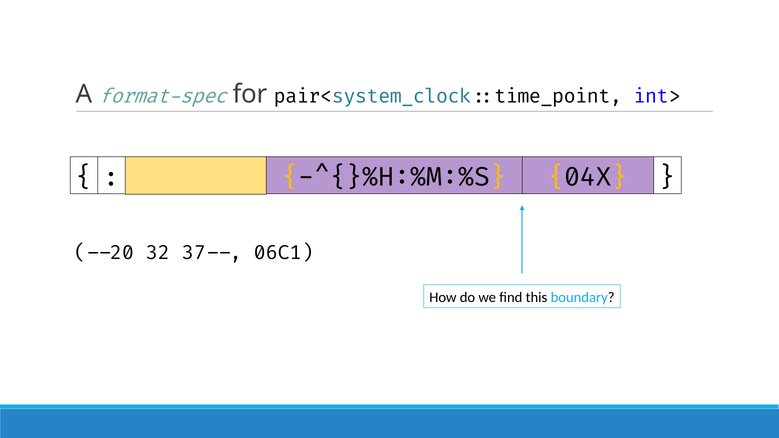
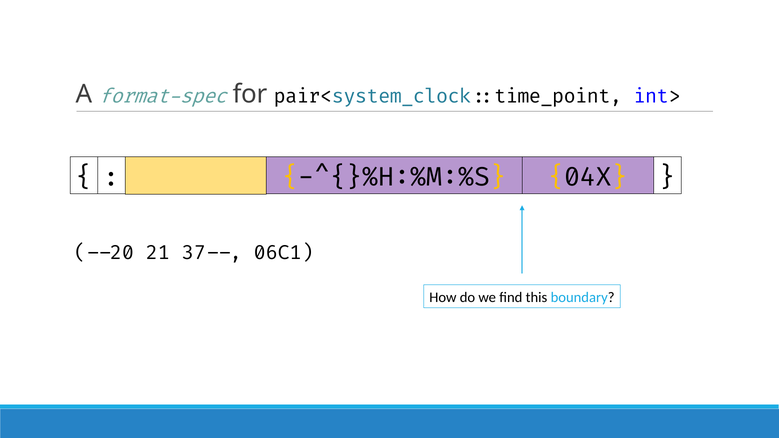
--20:32:37--: --20:32:37-- -> --20:21:37--
